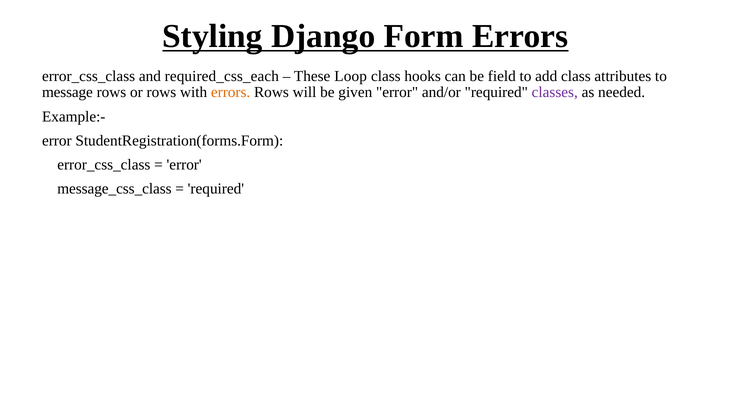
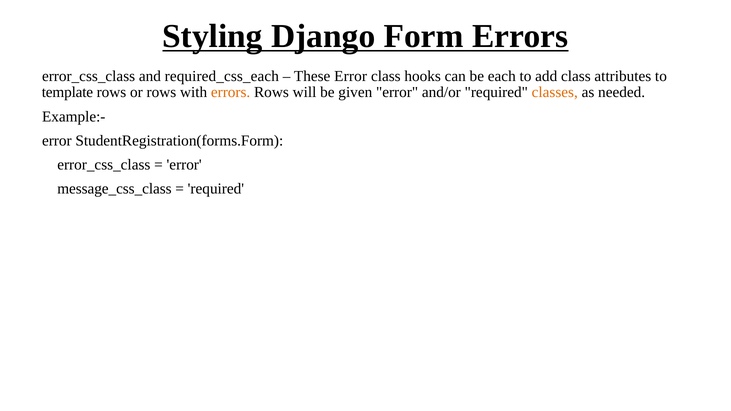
These Loop: Loop -> Error
field: field -> each
message: message -> template
classes colour: purple -> orange
